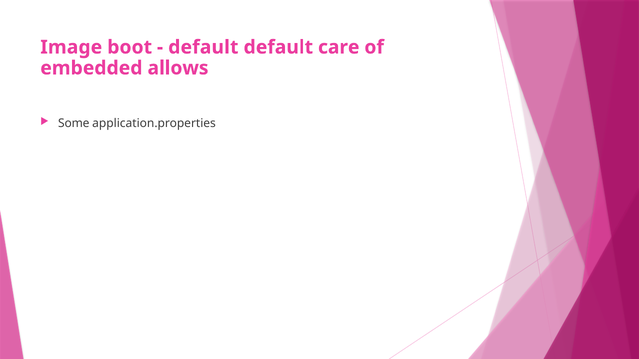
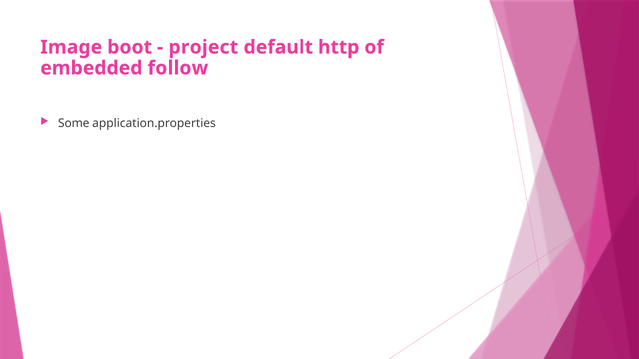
default at (203, 47): default -> project
care: care -> http
allows: allows -> follow
